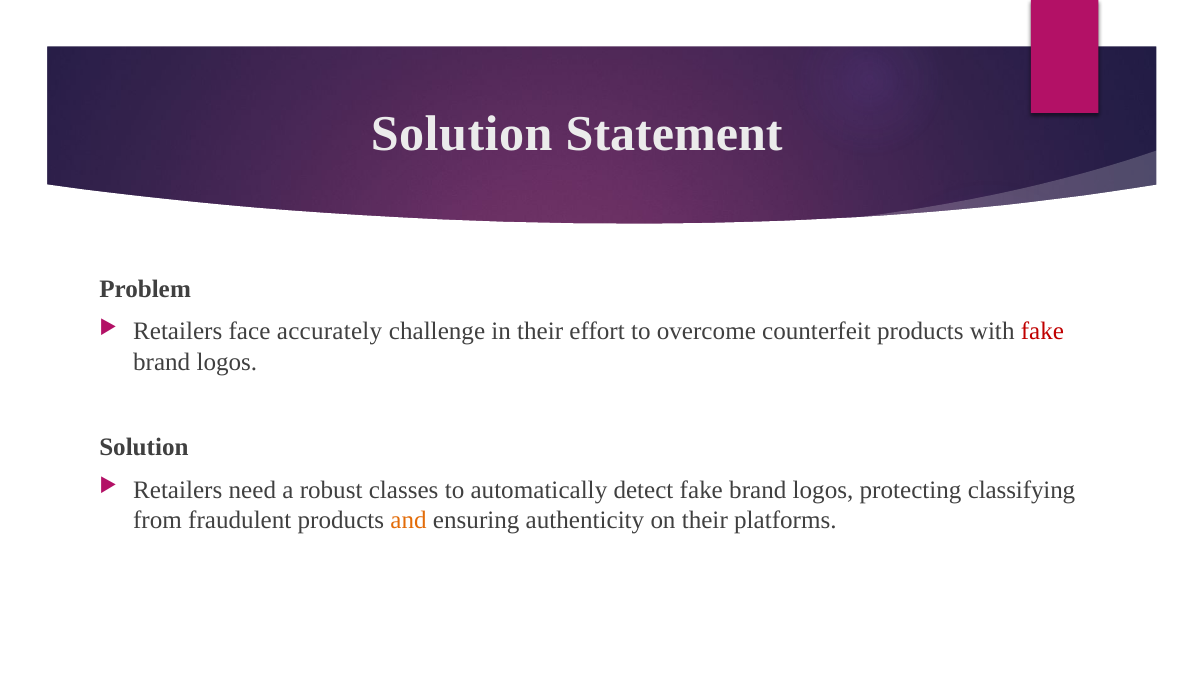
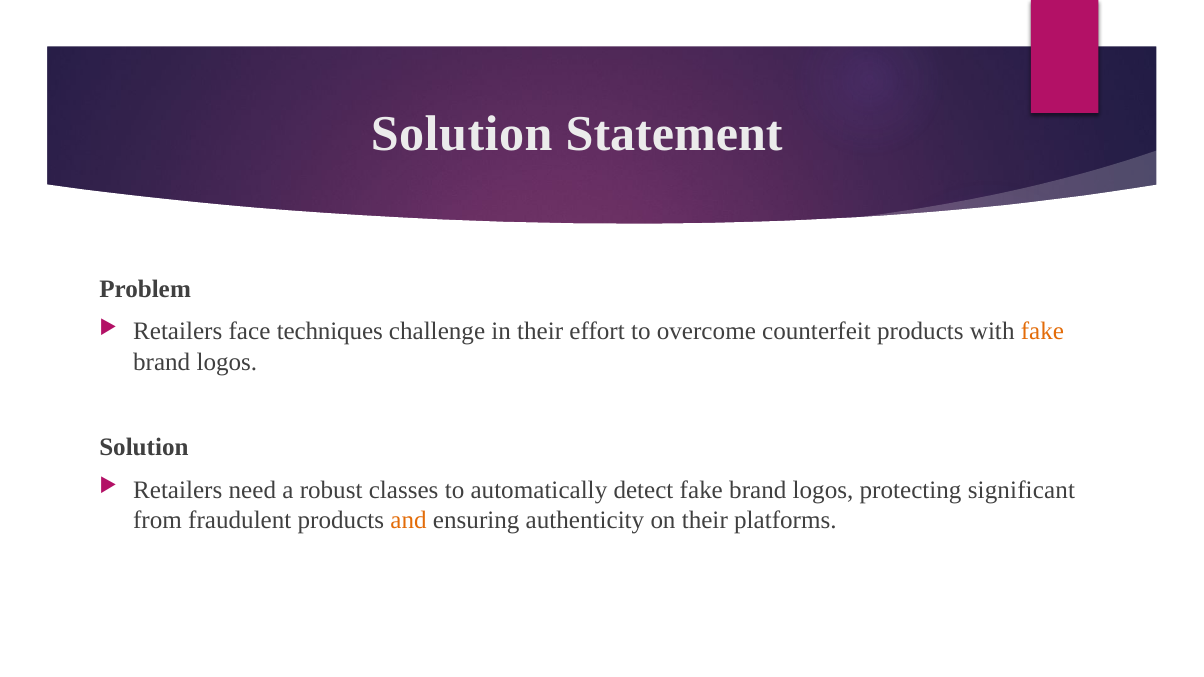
accurately: accurately -> techniques
fake at (1042, 332) colour: red -> orange
classifying: classifying -> significant
